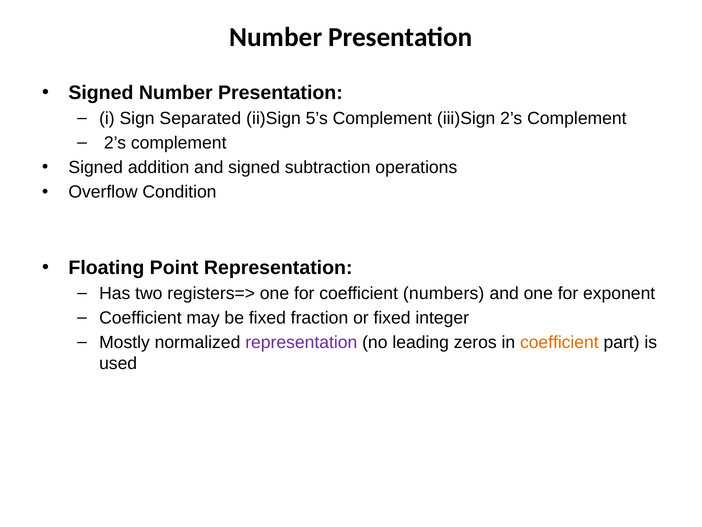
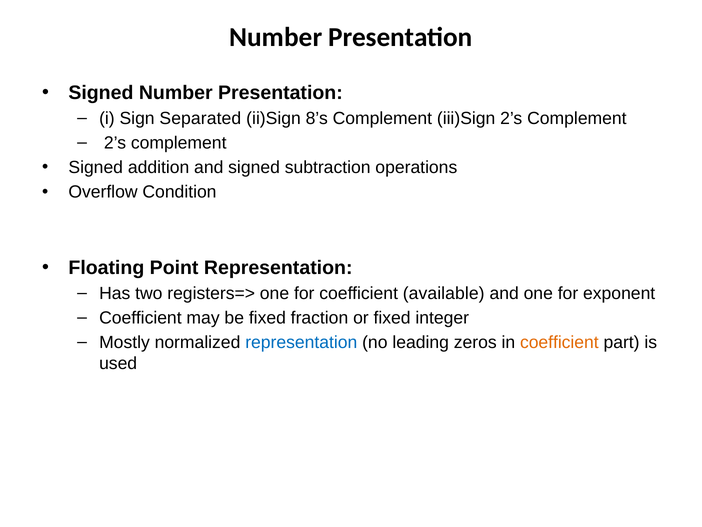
5’s: 5’s -> 8’s
numbers: numbers -> available
representation at (301, 342) colour: purple -> blue
